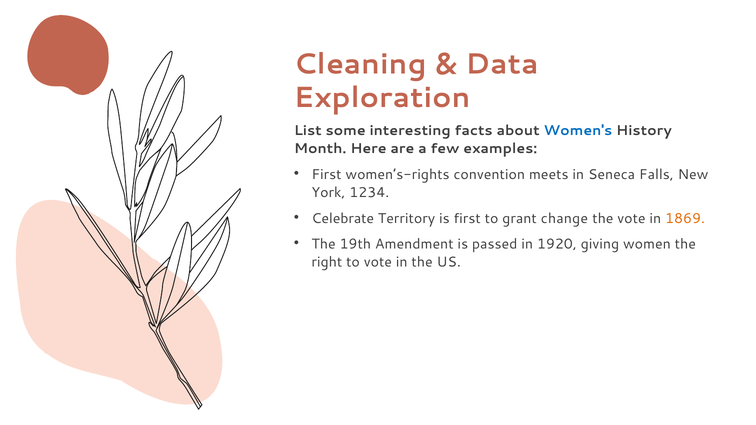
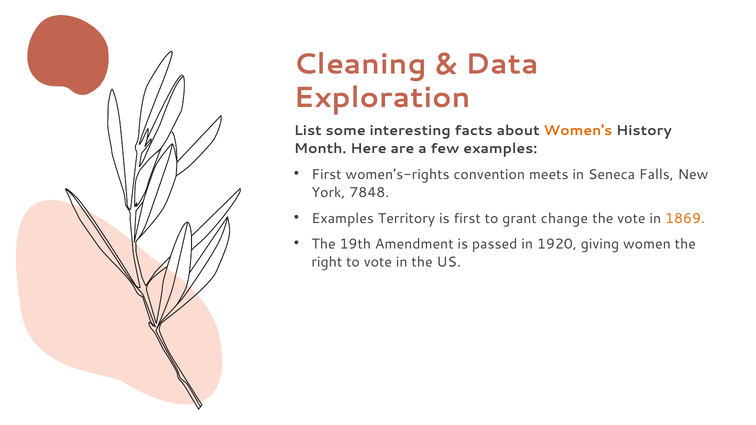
Women's colour: blue -> orange
1234: 1234 -> 7848
Celebrate at (343, 219): Celebrate -> Examples
